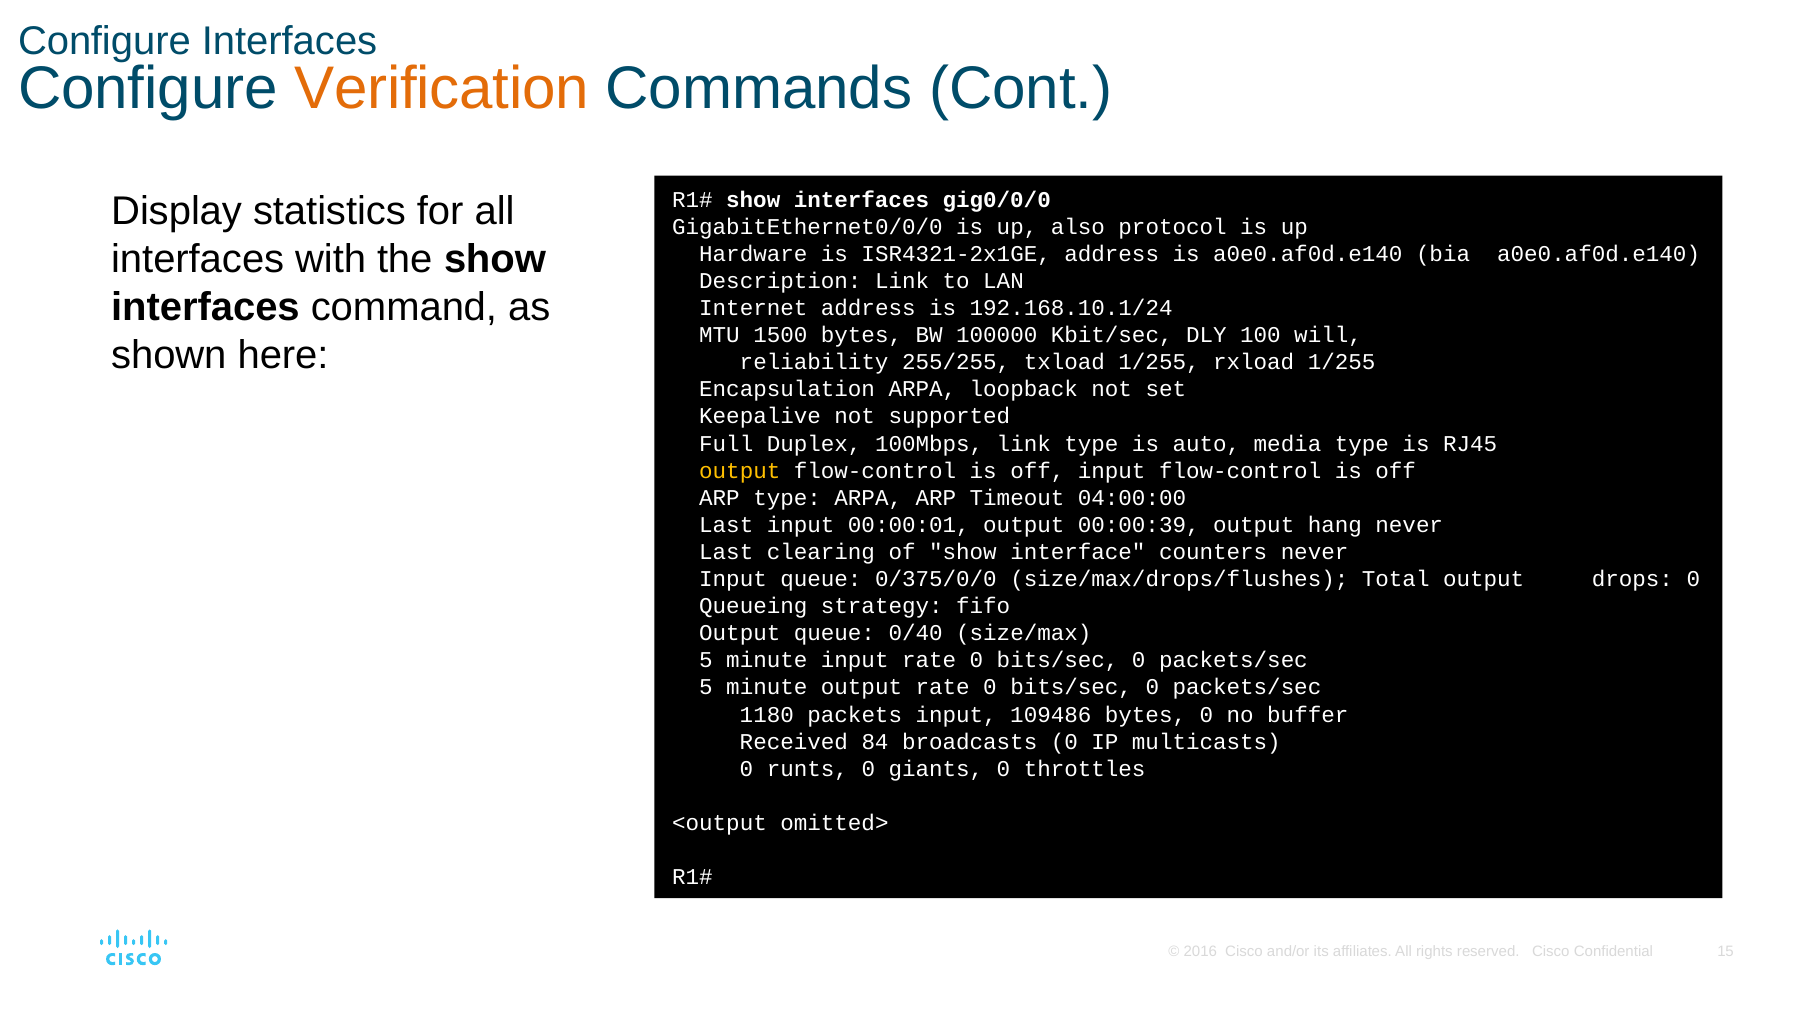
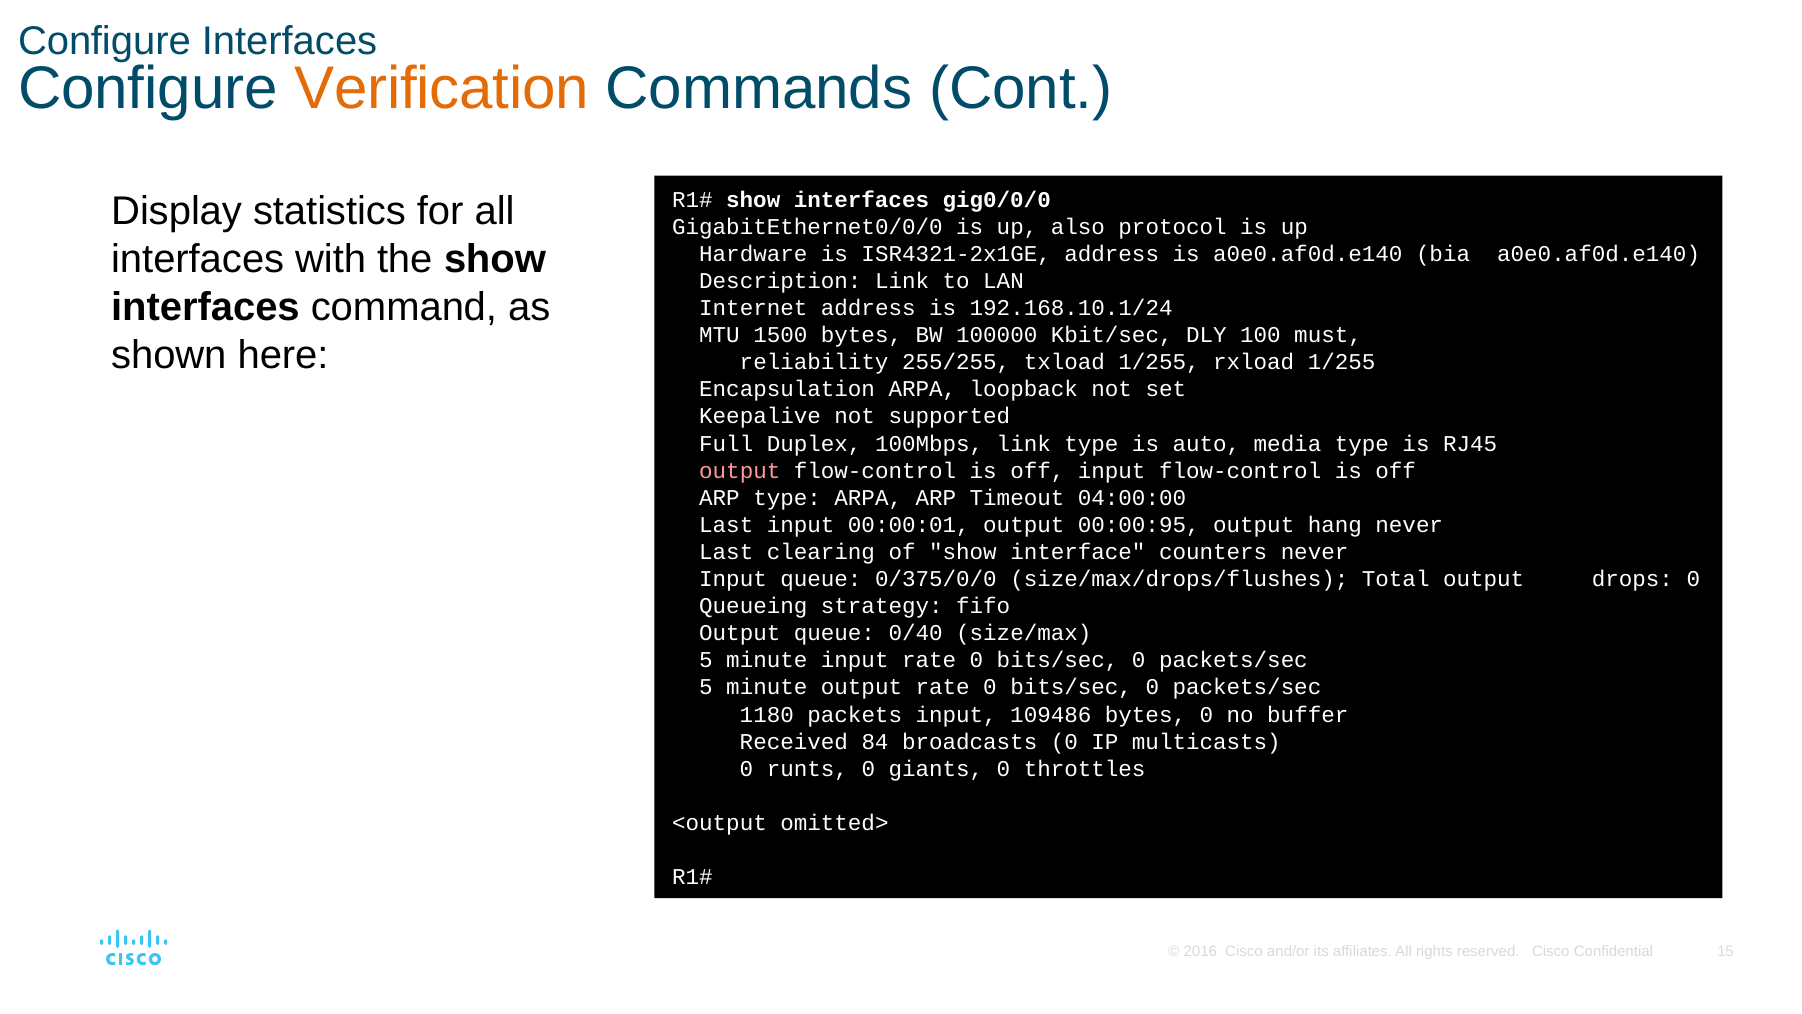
will: will -> must
output at (740, 471) colour: yellow -> pink
00:00:39: 00:00:39 -> 00:00:95
